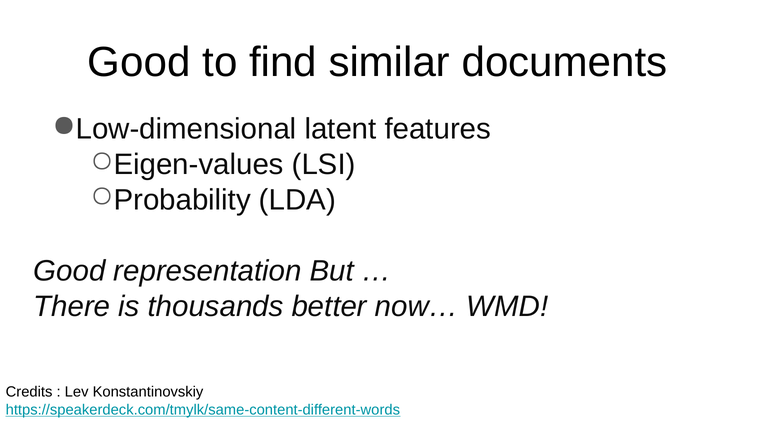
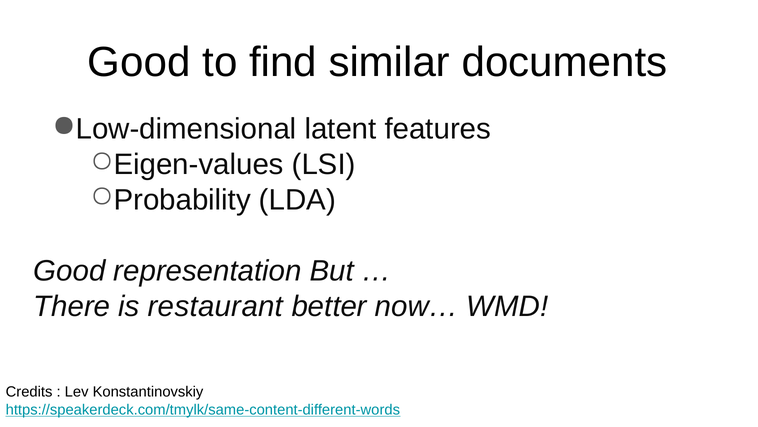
thousands: thousands -> restaurant
